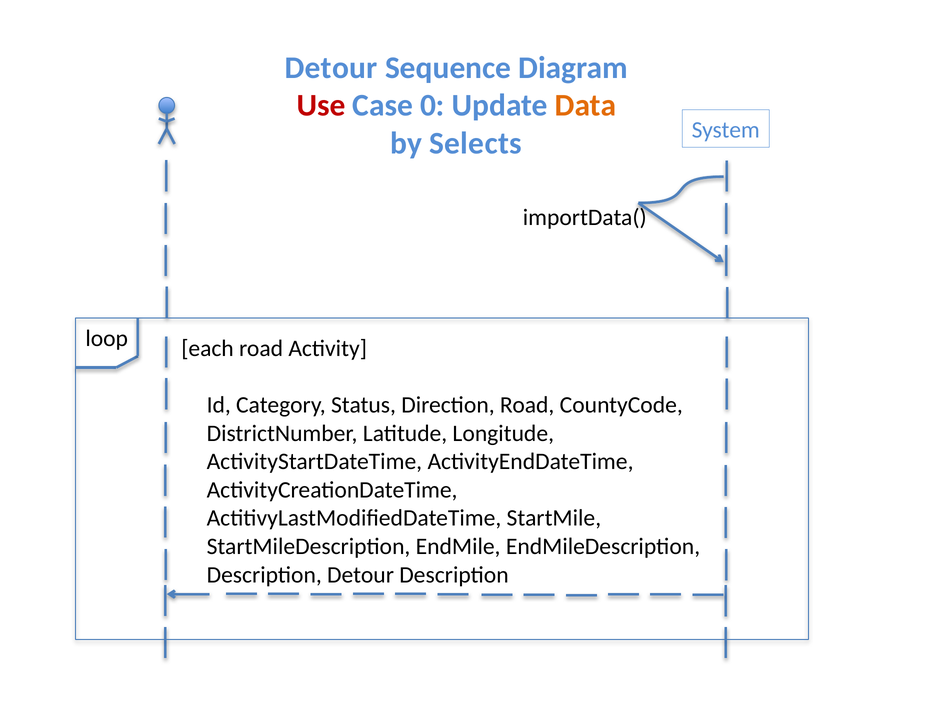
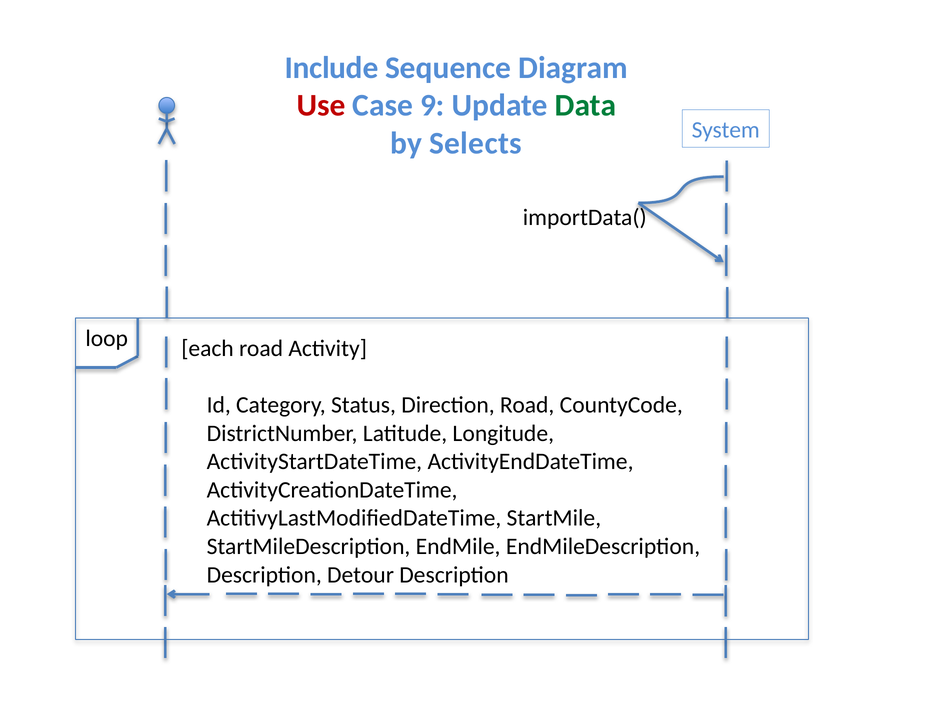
Detour at (331, 68): Detour -> Include
0: 0 -> 9
Data colour: orange -> green
